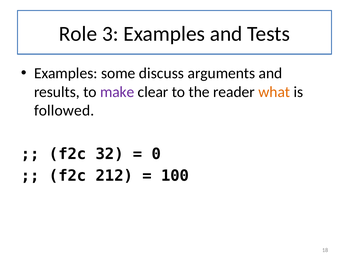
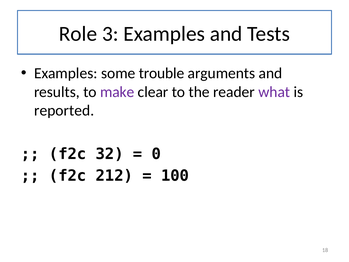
discuss: discuss -> trouble
what colour: orange -> purple
followed: followed -> reported
